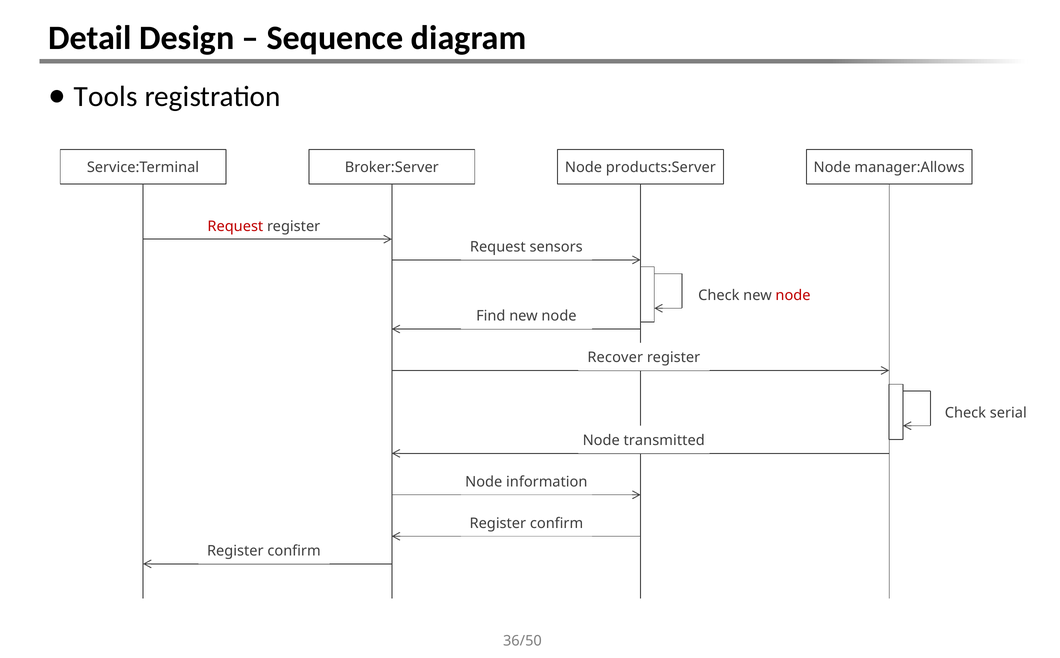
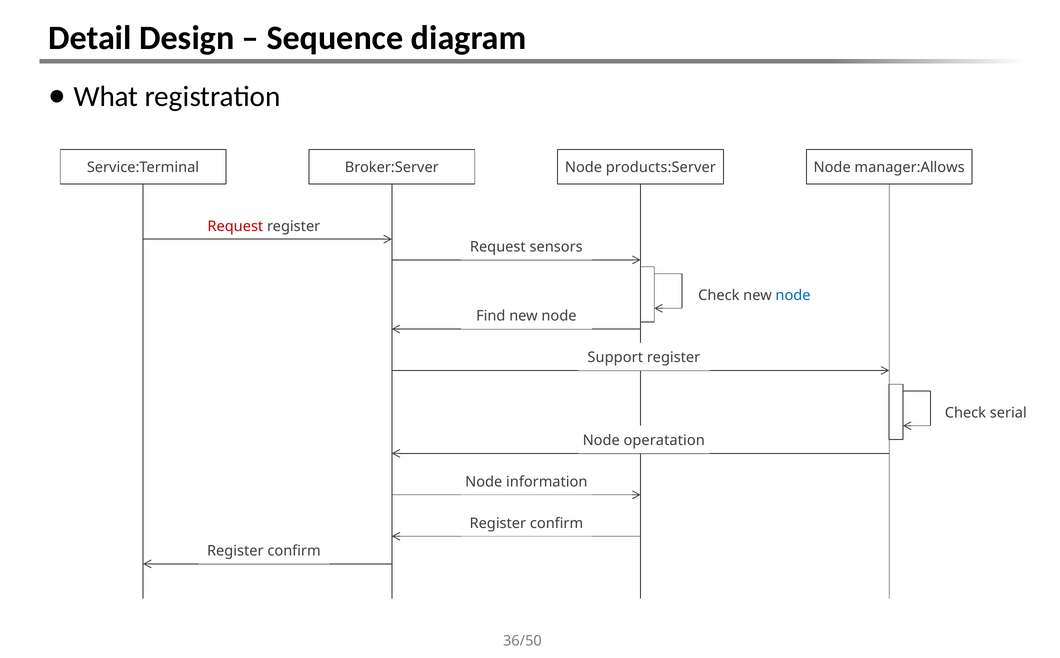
Tools: Tools -> What
node at (793, 295) colour: red -> blue
Recover: Recover -> Support
transmitted: transmitted -> operatation
